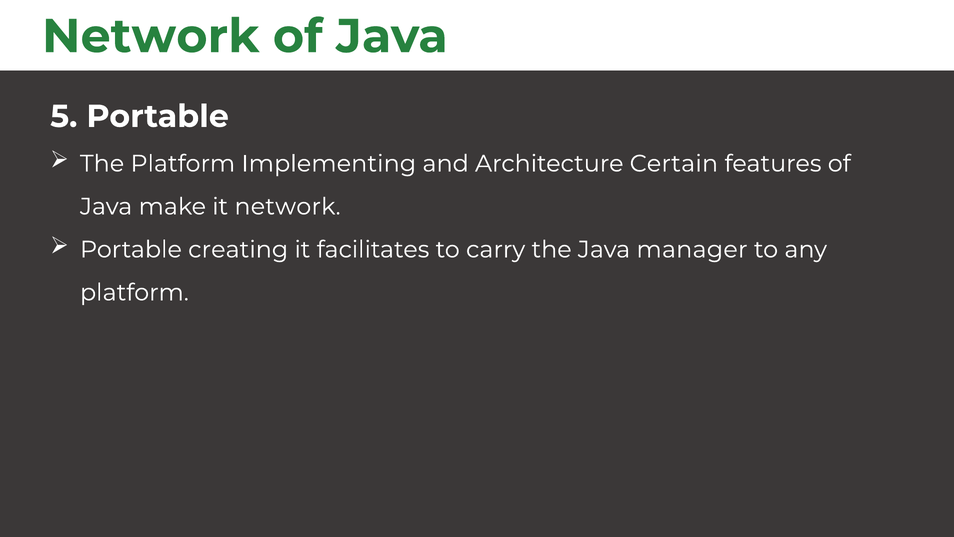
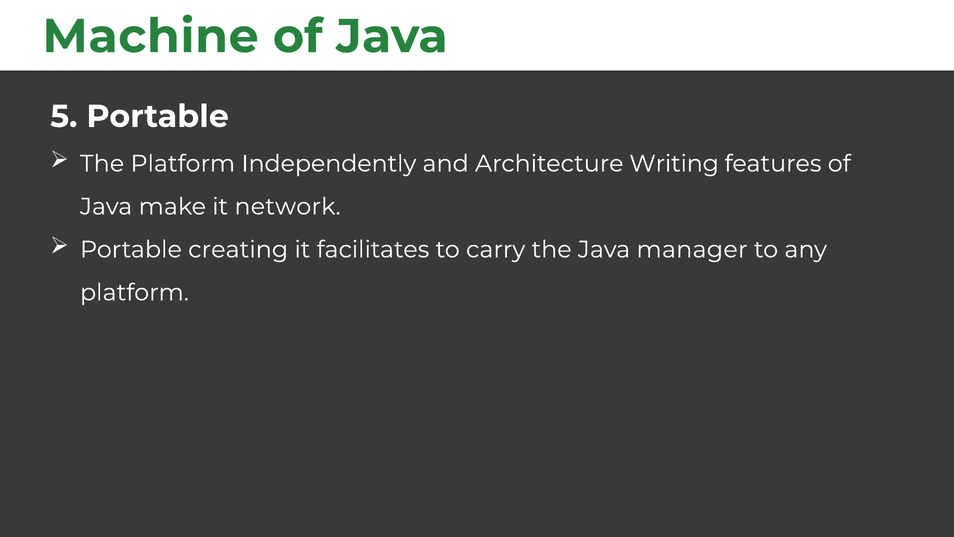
Network at (151, 36): Network -> Machine
Implementing: Implementing -> Independently
Certain: Certain -> Writing
